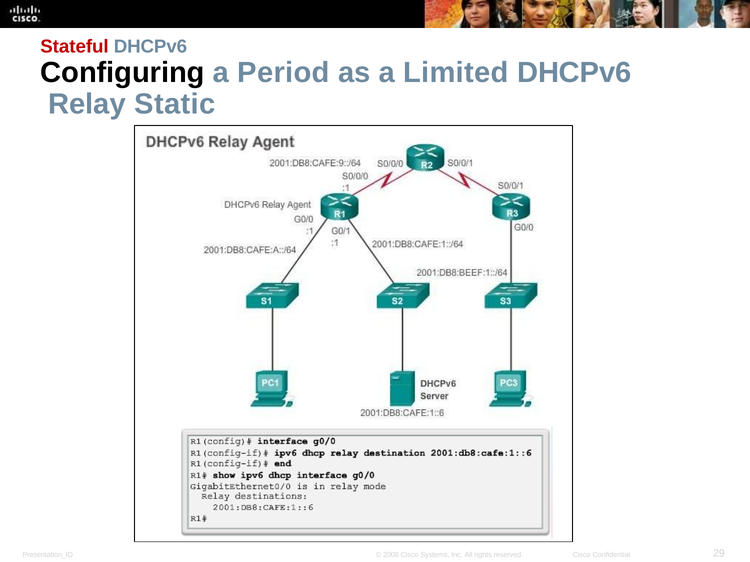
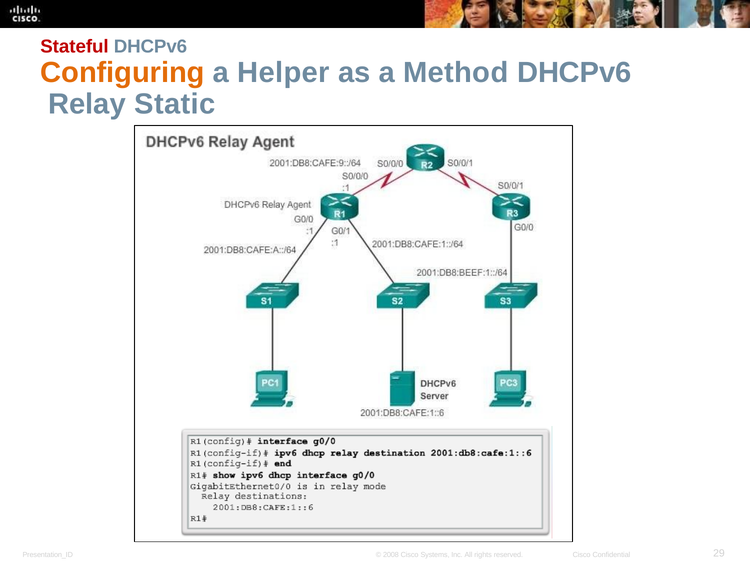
Configuring colour: black -> orange
Period: Period -> Helper
Limited: Limited -> Method
